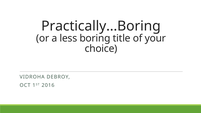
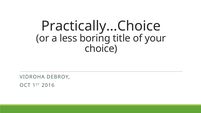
Practically...Boring: Practically...Boring -> Practically...Choice
